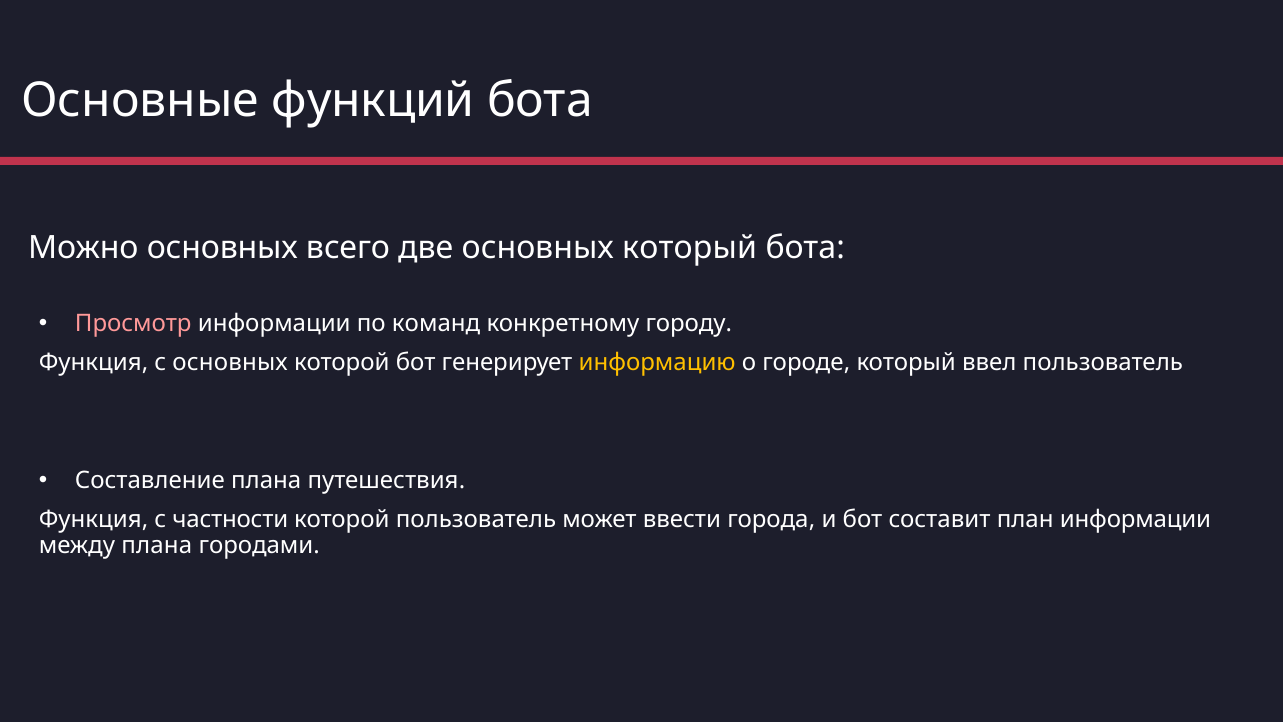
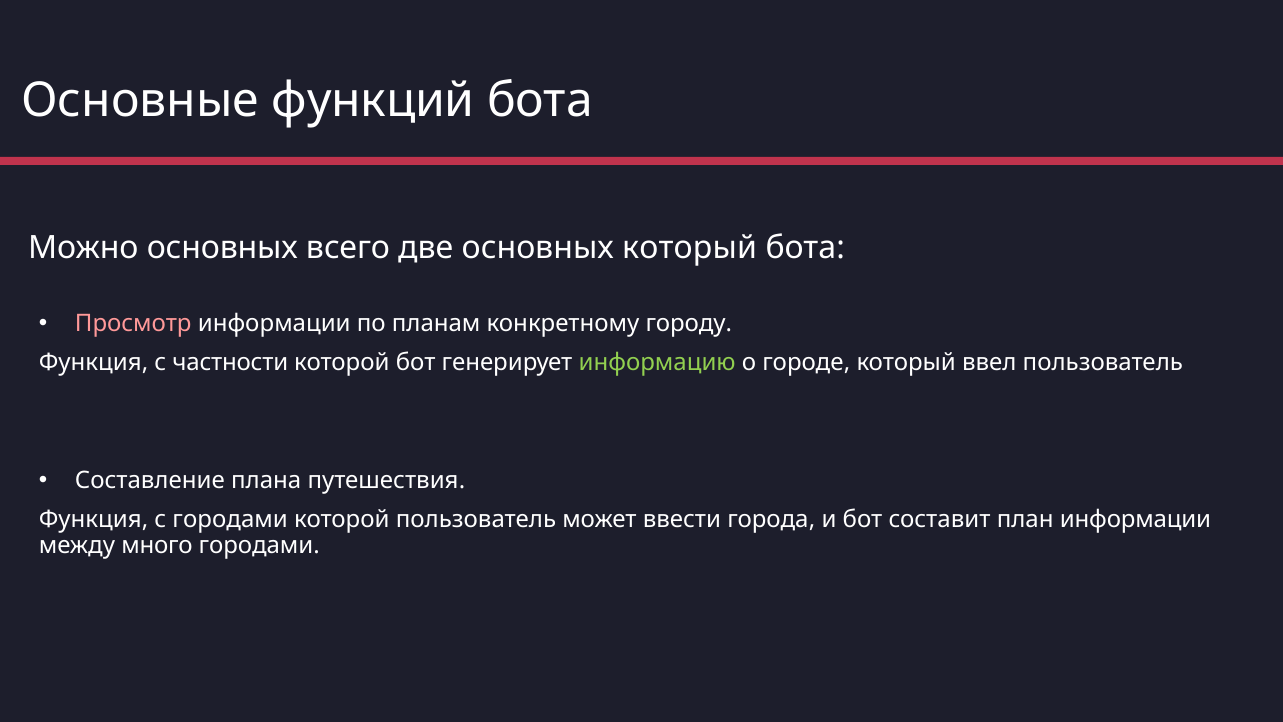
команд: команд -> планам
с основных: основных -> частности
информацию colour: yellow -> light green
с частности: частности -> городами
между плана: плана -> много
